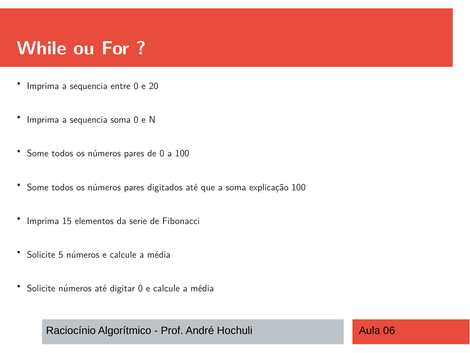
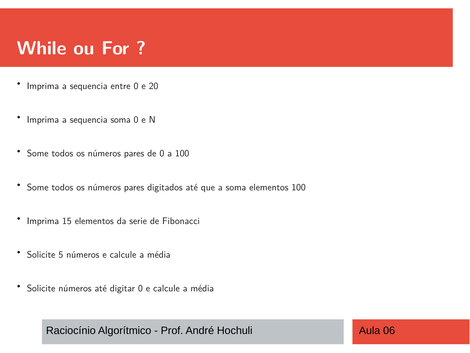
soma explicação: explicação -> elementos
